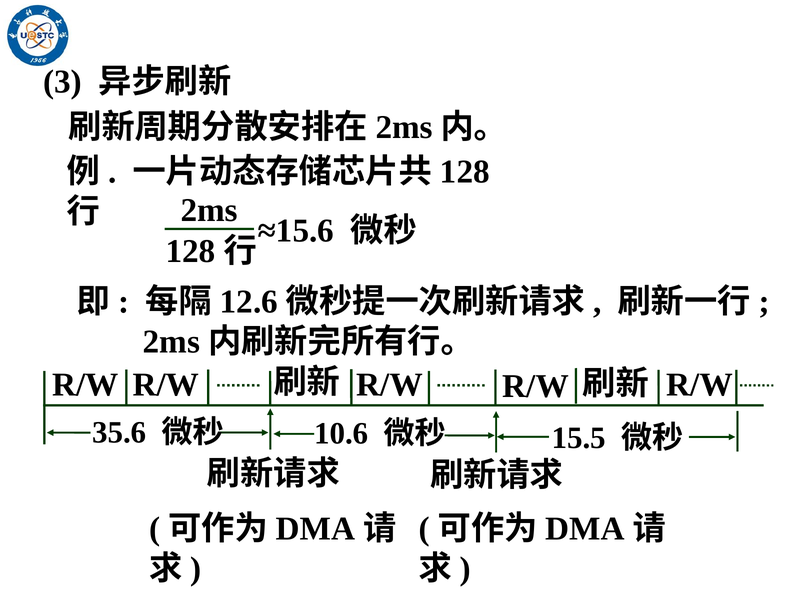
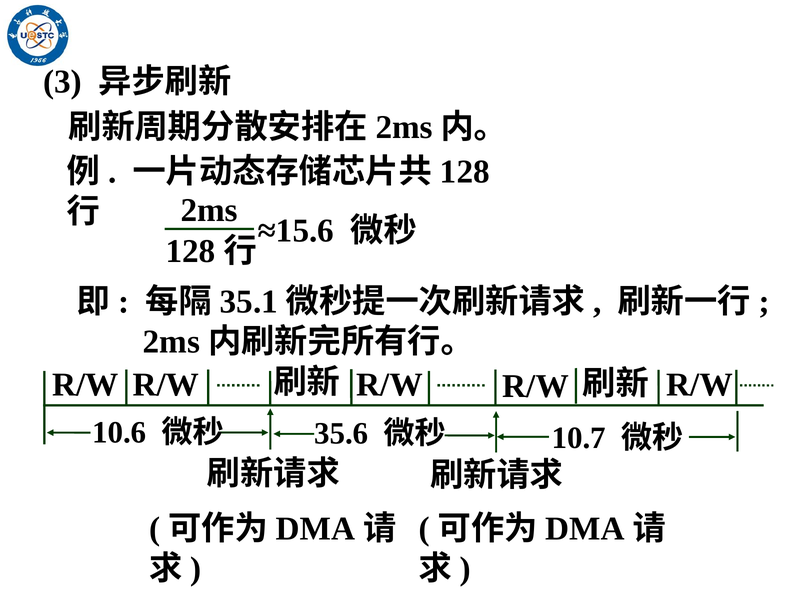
12.6: 12.6 -> 35.1
35.6: 35.6 -> 10.6
10.6: 10.6 -> 35.6
15.5: 15.5 -> 10.7
